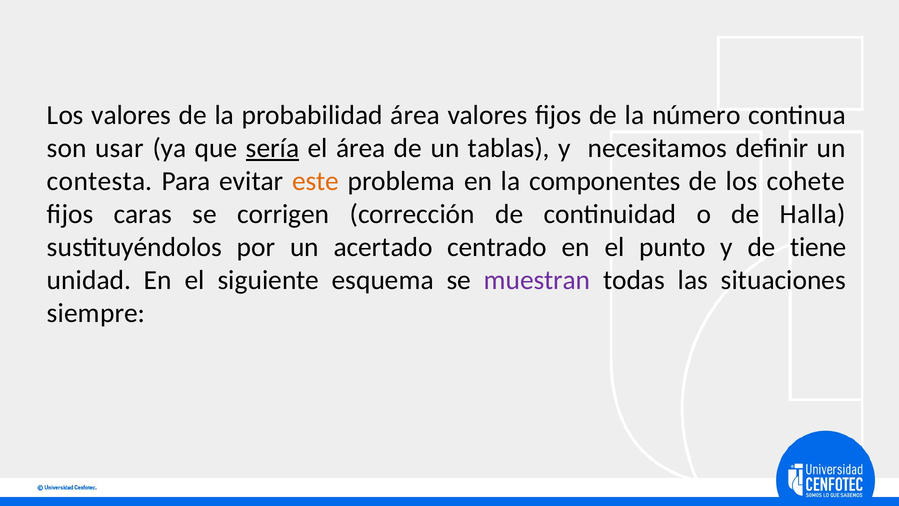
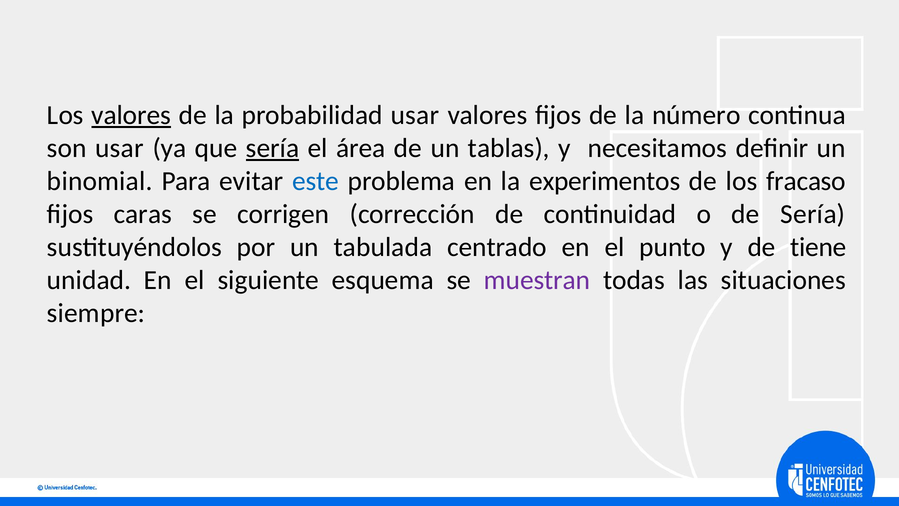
valores at (131, 115) underline: none -> present
probabilidad área: área -> usar
contesta: contesta -> binomial
este colour: orange -> blue
componentes: componentes -> experimentos
cohete: cohete -> fracaso
de Halla: Halla -> Sería
acertado: acertado -> tabulada
